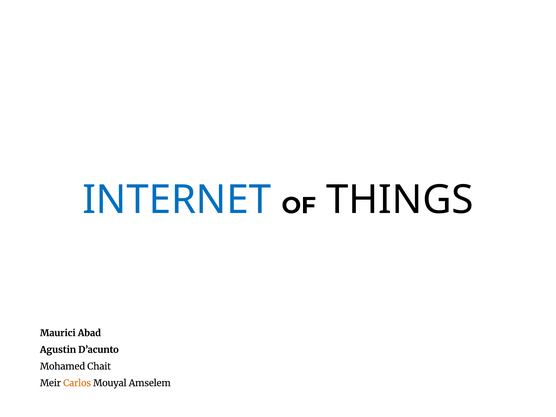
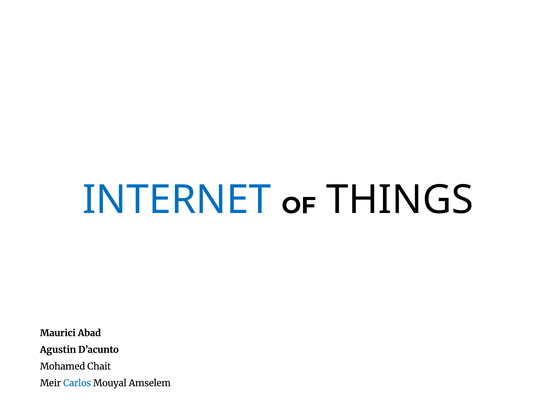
Carlos colour: orange -> blue
